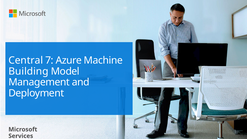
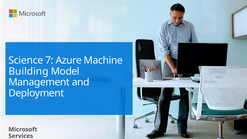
Central: Central -> Science
